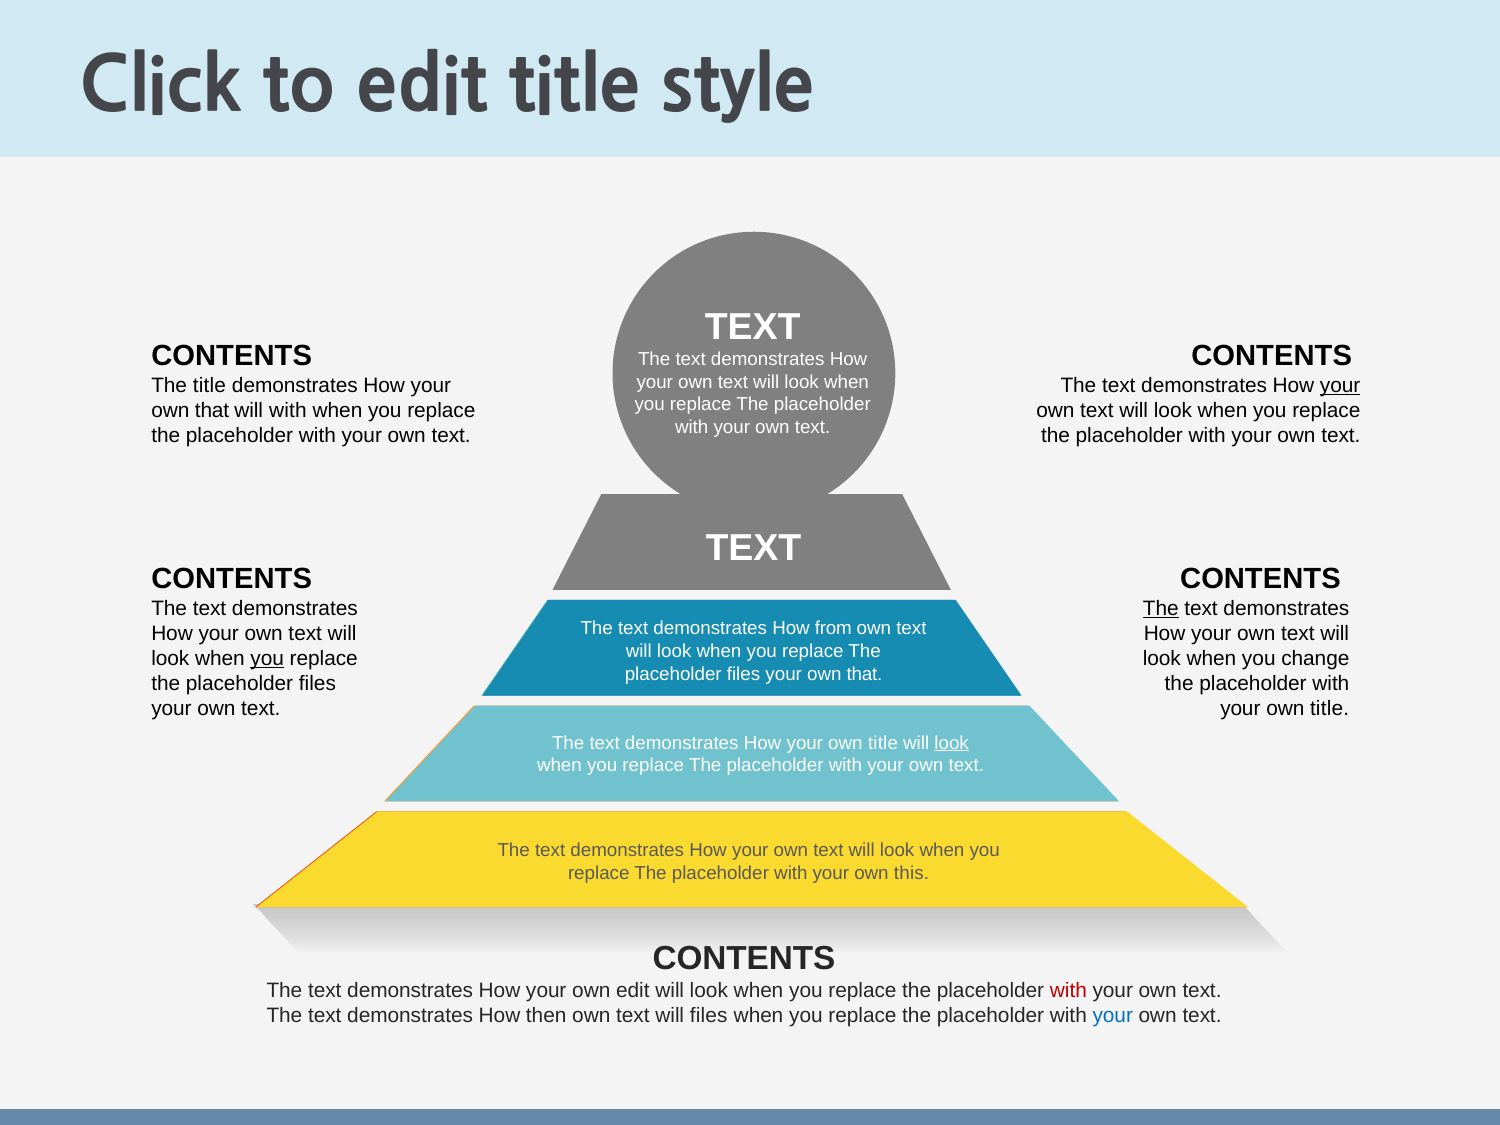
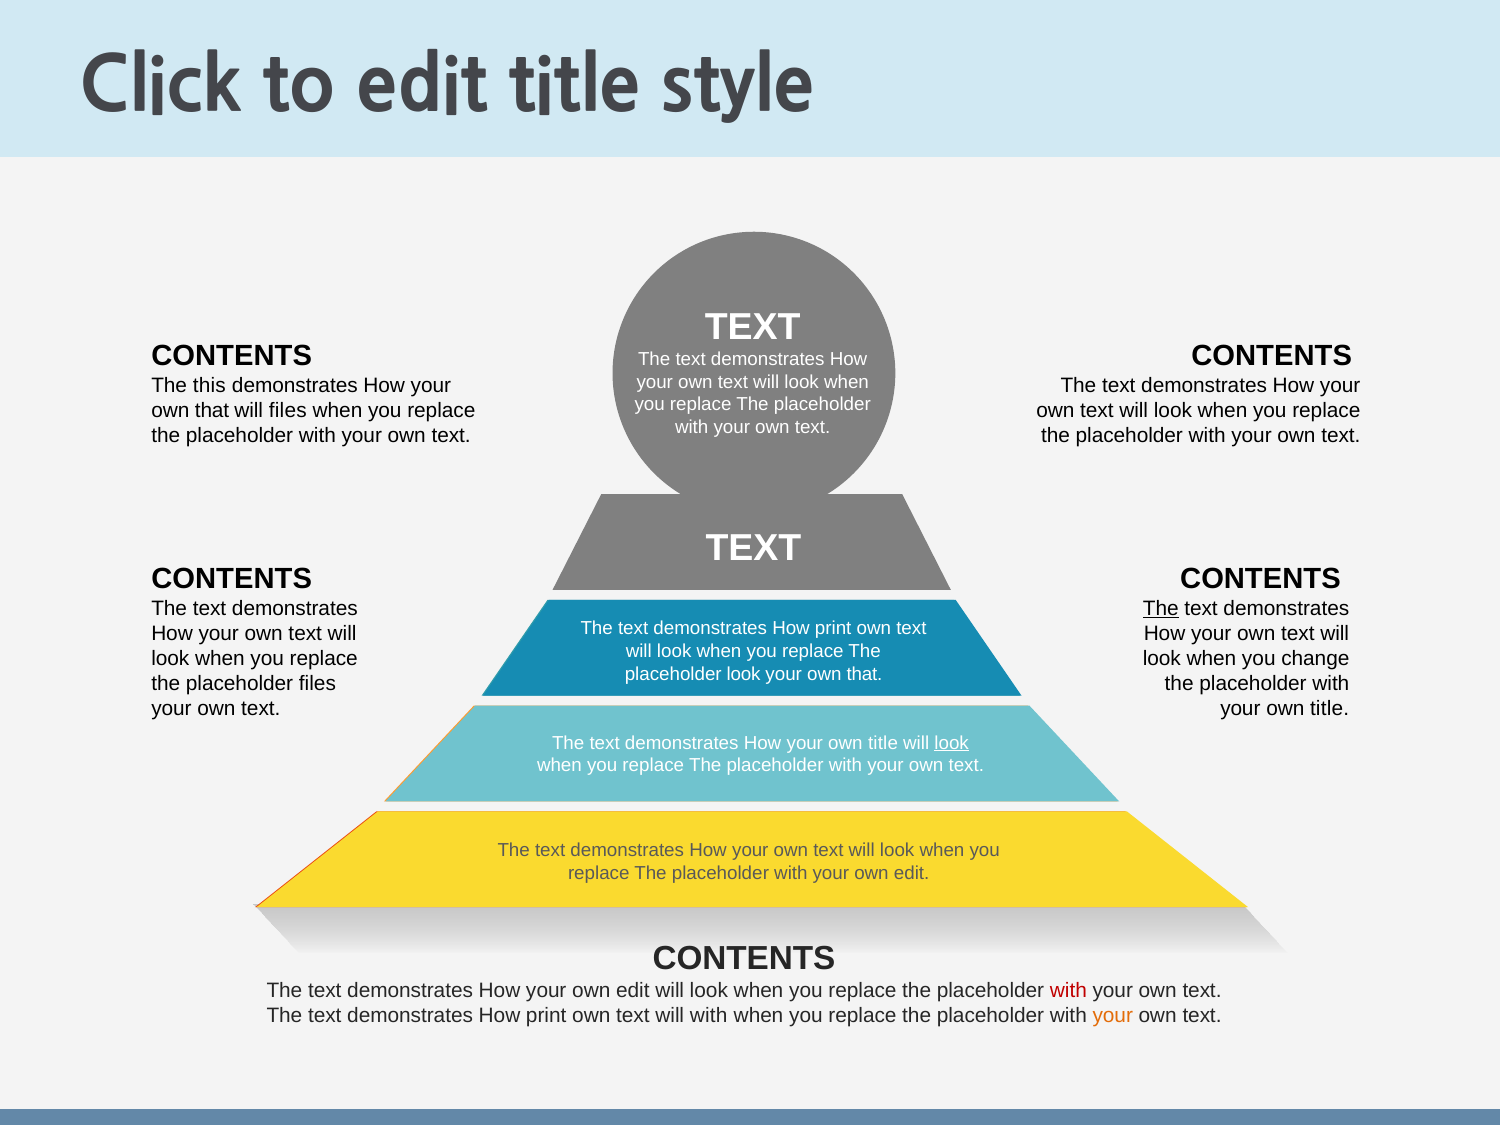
The title: title -> this
your at (1340, 385) underline: present -> none
will with: with -> files
from at (833, 629): from -> print
you at (267, 659) underline: present -> none
files at (744, 674): files -> look
with your own this: this -> edit
then at (546, 1015): then -> print
will files: files -> with
your at (1113, 1015) colour: blue -> orange
